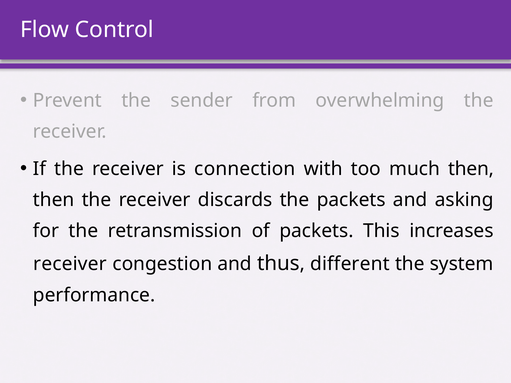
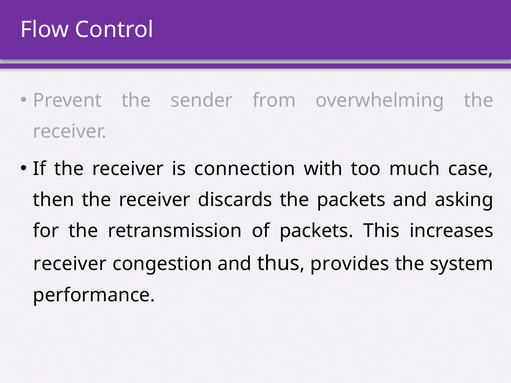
much then: then -> case
different: different -> provides
